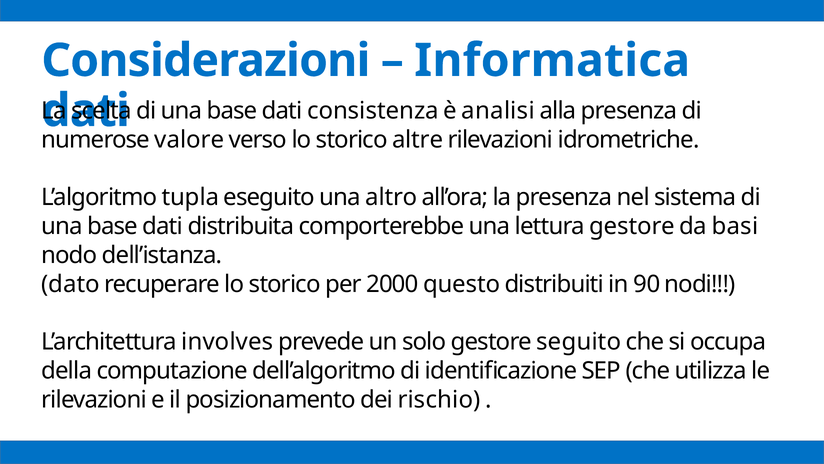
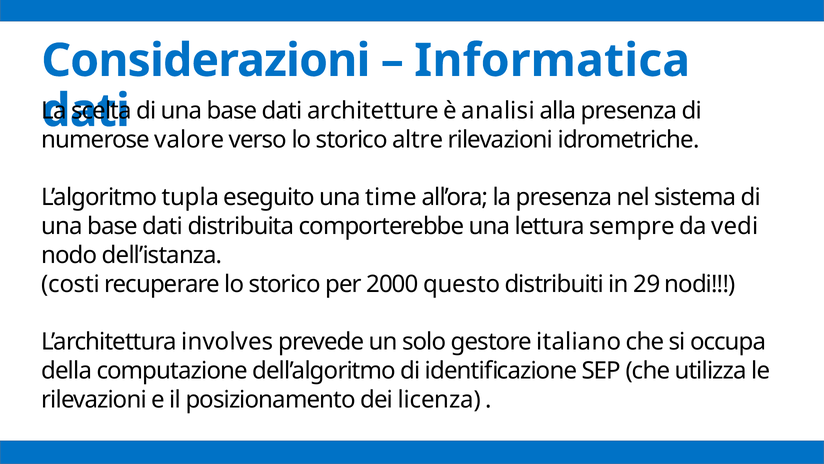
consistenza: consistenza -> architetture
altro: altro -> time
lettura gestore: gestore -> sempre
basi: basi -> vedi
dato: dato -> costi
90: 90 -> 29
seguito: seguito -> italiano
rischio: rischio -> licenza
